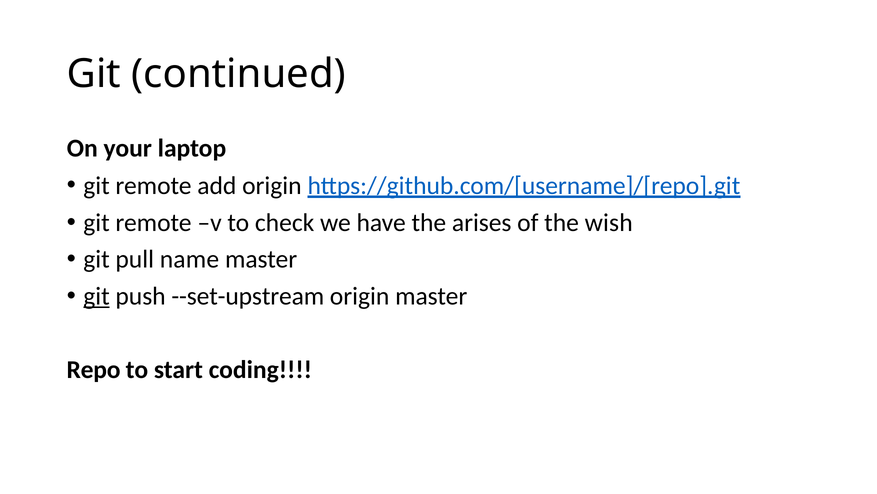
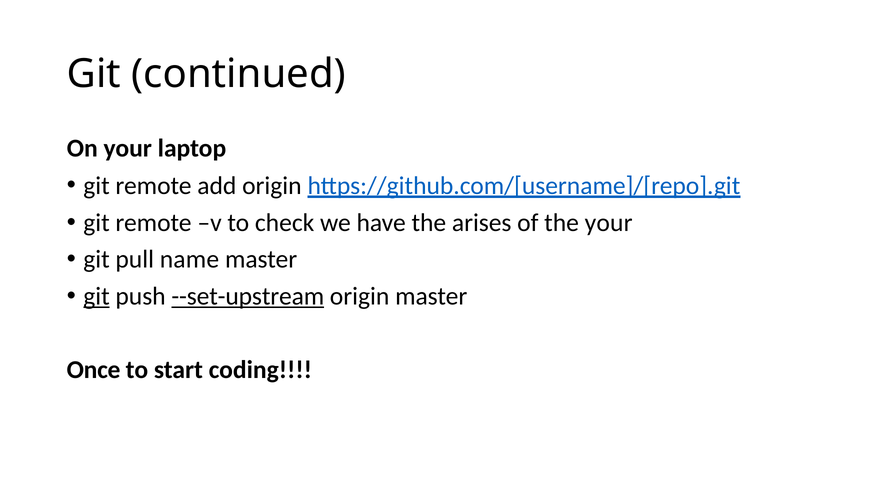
the wish: wish -> your
--set-upstream underline: none -> present
Repo: Repo -> Once
